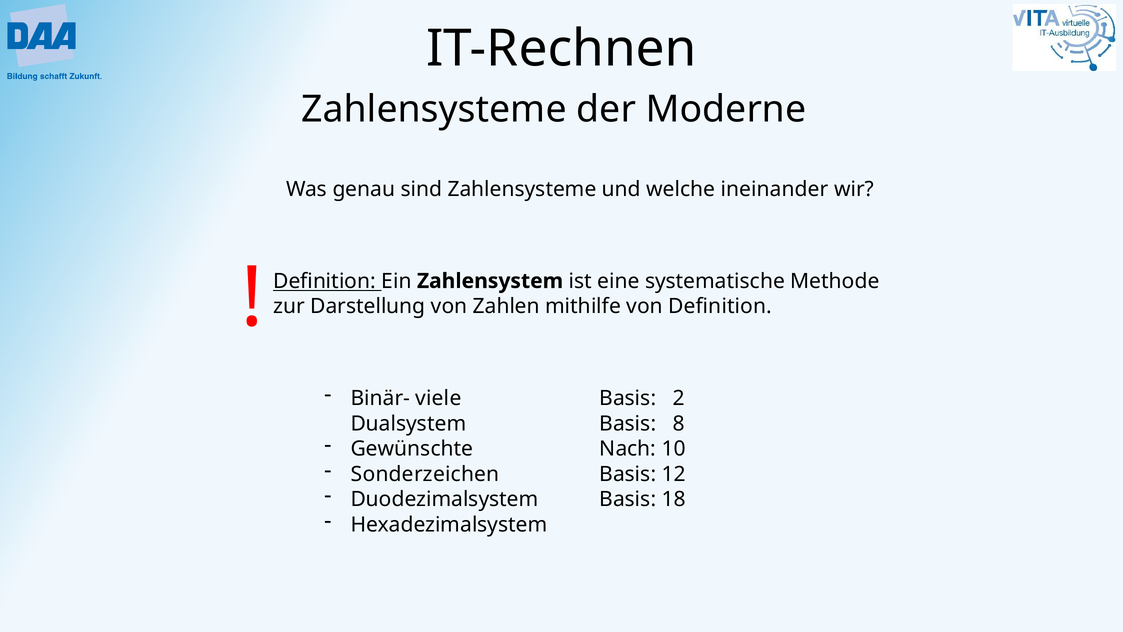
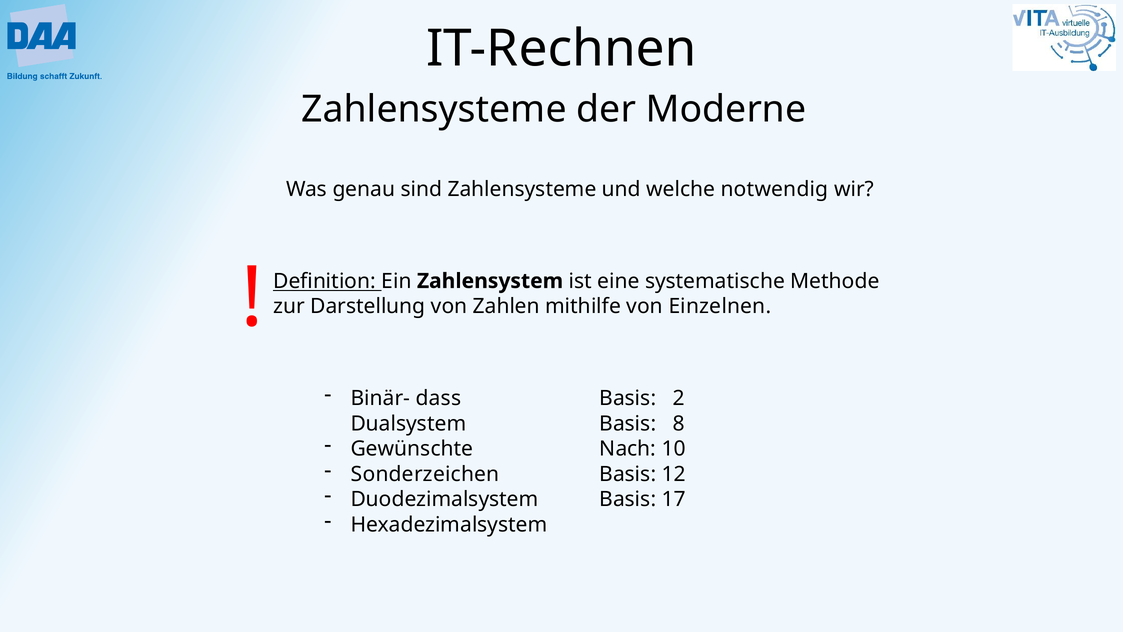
ineinander: ineinander -> notwendig
von Definition: Definition -> Einzelnen
viele: viele -> dass
18: 18 -> 17
